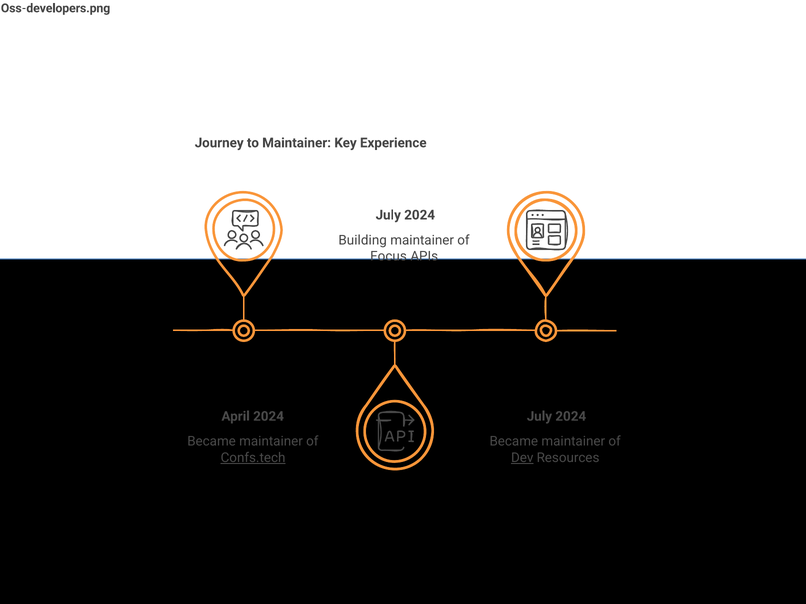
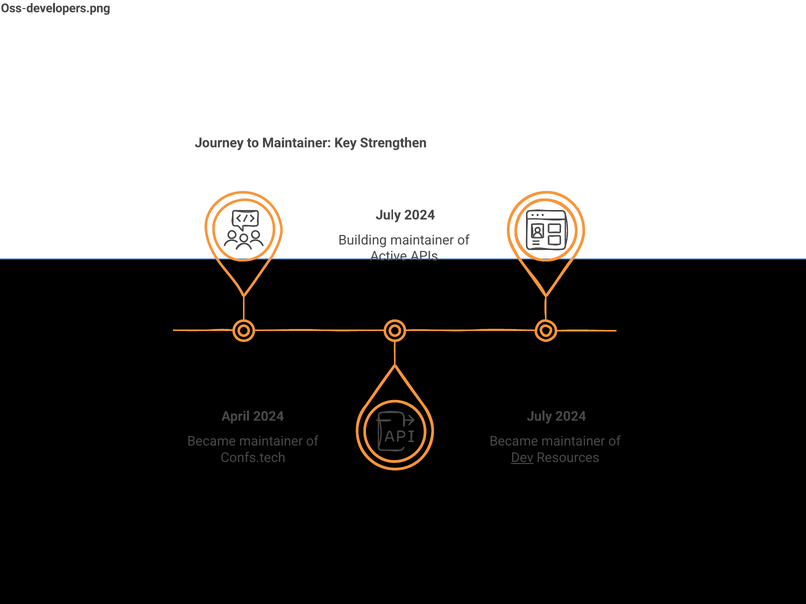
Experience: Experience -> Strengthen
Focus: Focus -> Active
Confs.tech underline: present -> none
